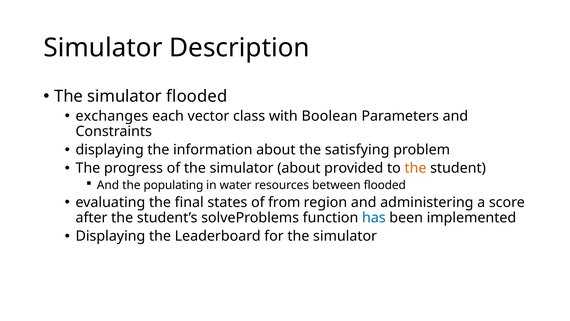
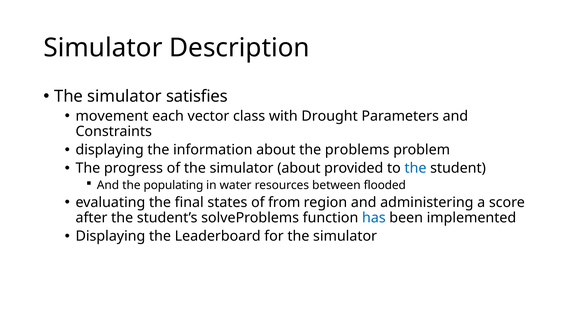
simulator flooded: flooded -> satisfies
exchanges: exchanges -> movement
Boolean: Boolean -> Drought
satisfying: satisfying -> problems
the at (415, 168) colour: orange -> blue
